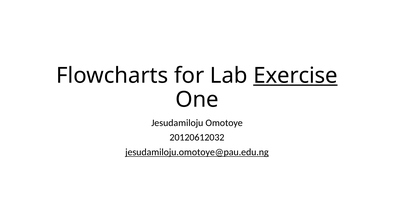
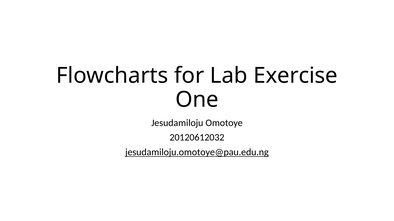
Exercise underline: present -> none
